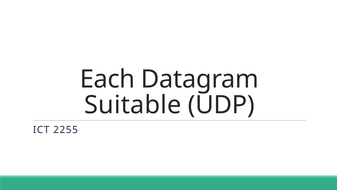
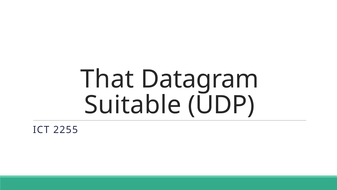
Each: Each -> That
